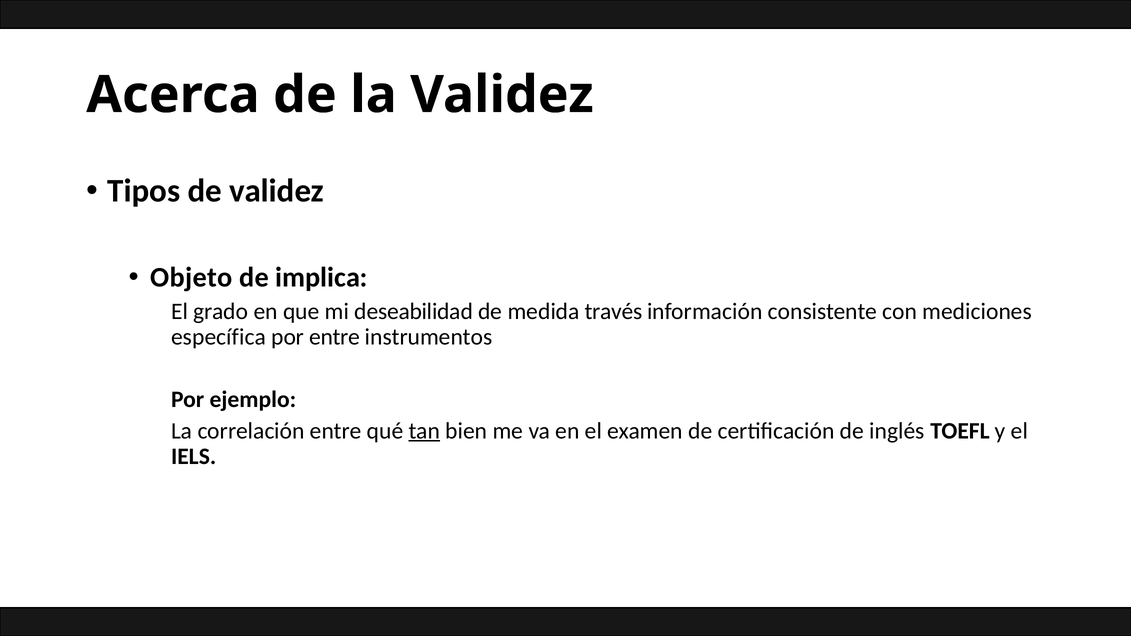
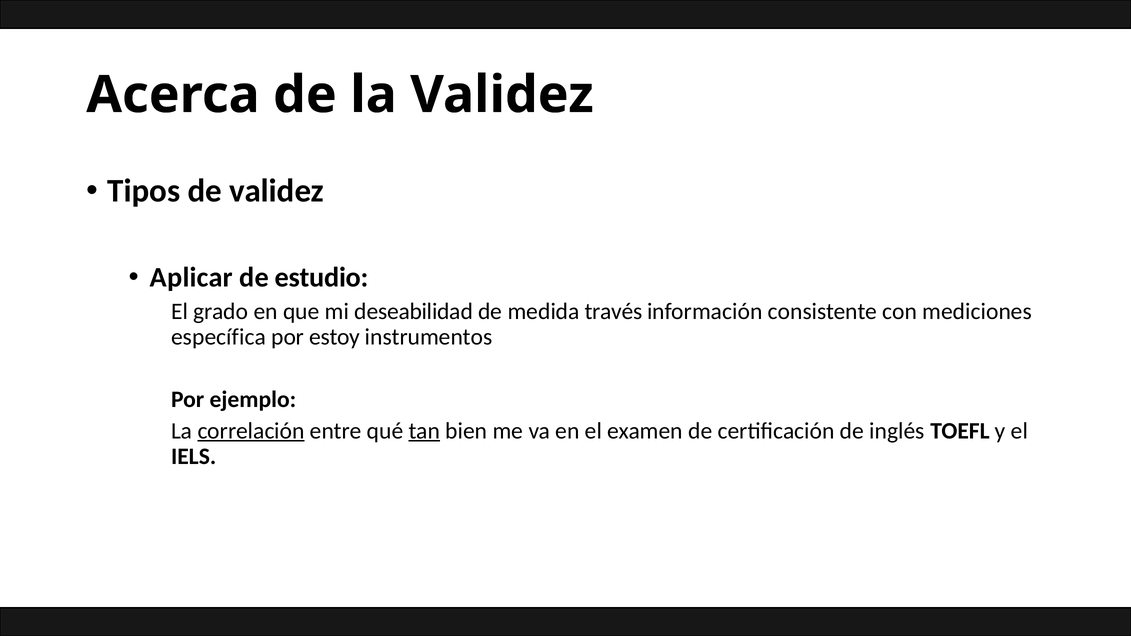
Objeto: Objeto -> Aplicar
implica: implica -> estudio
por entre: entre -> estoy
correlación underline: none -> present
